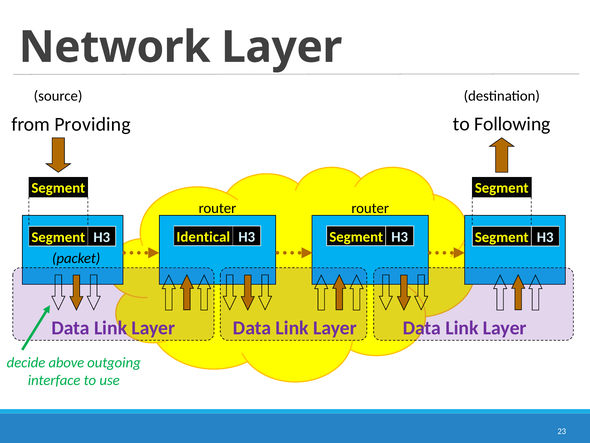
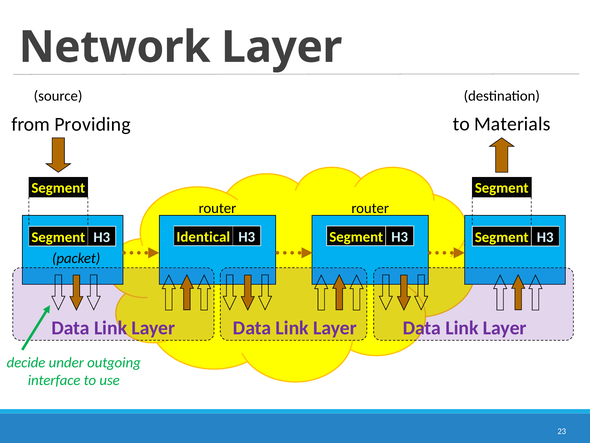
Following: Following -> Materials
above: above -> under
